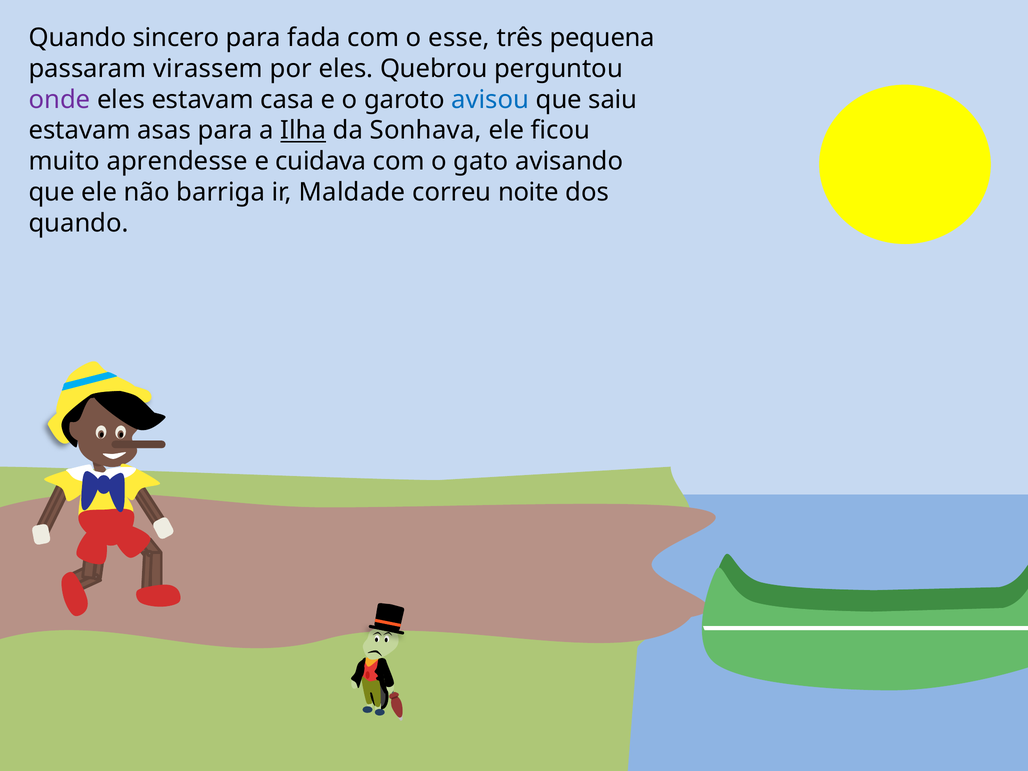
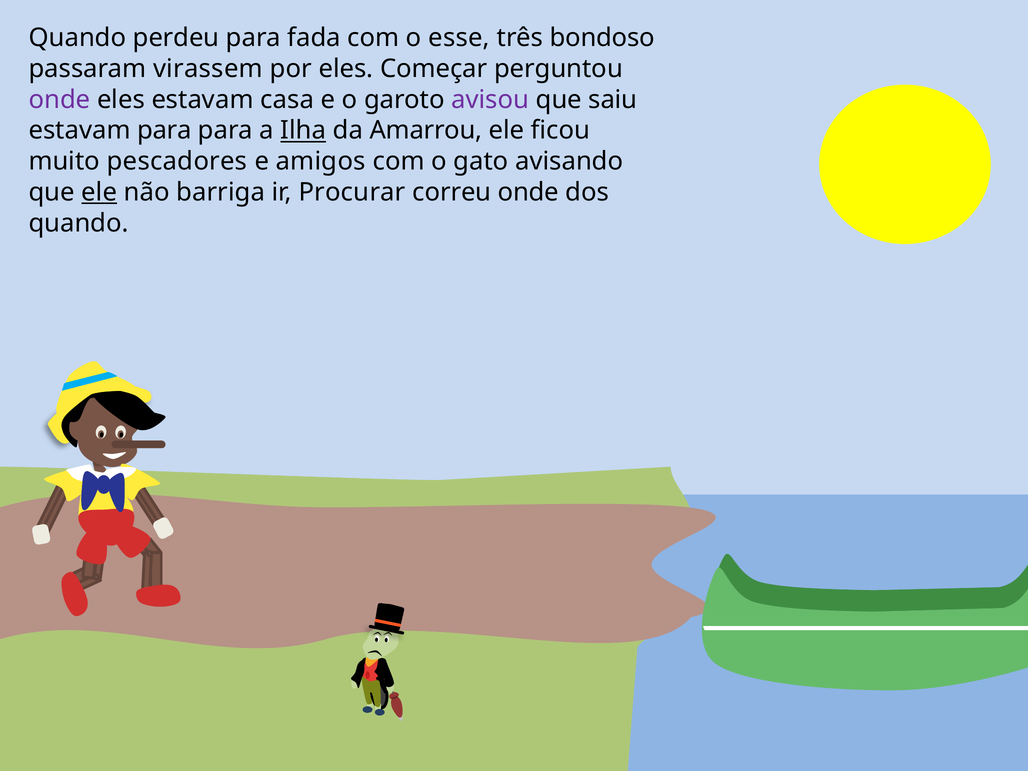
sincero: sincero -> perdeu
pequena: pequena -> bondoso
Quebrou: Quebrou -> Começar
avisou colour: blue -> purple
estavam asas: asas -> para
Sonhava: Sonhava -> Amarrou
aprendesse: aprendesse -> pescadores
cuidava: cuidava -> amigos
ele at (99, 192) underline: none -> present
Maldade: Maldade -> Procurar
correu noite: noite -> onde
